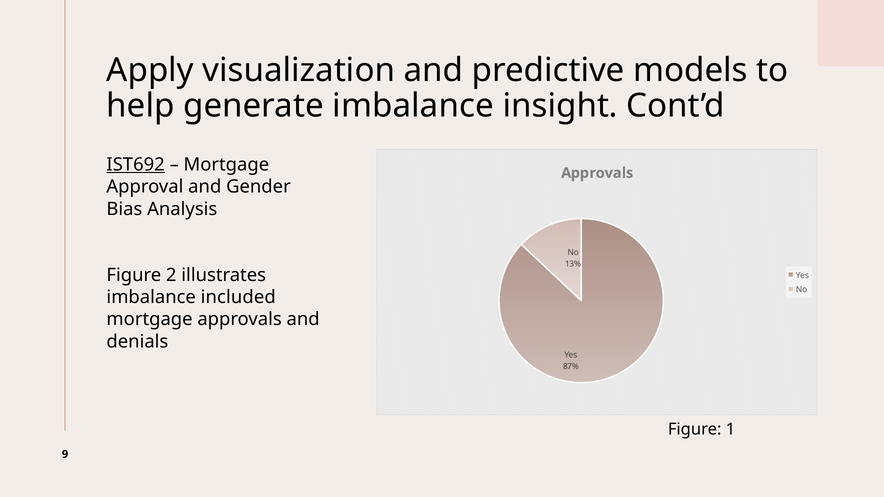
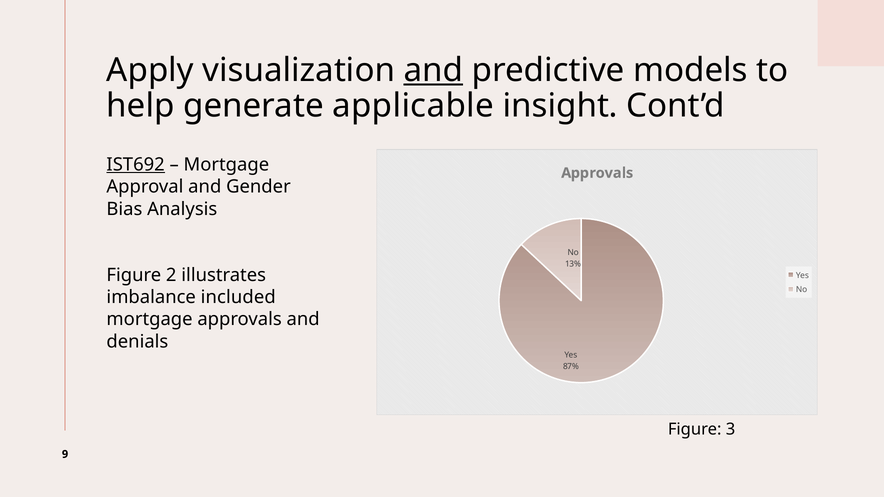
and at (433, 70) underline: none -> present
generate imbalance: imbalance -> applicable
1: 1 -> 3
